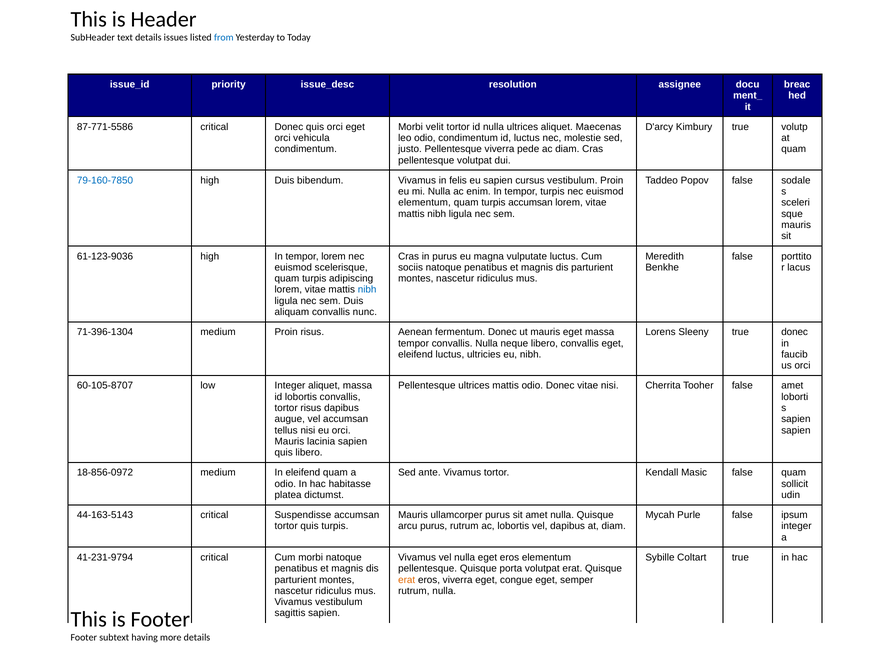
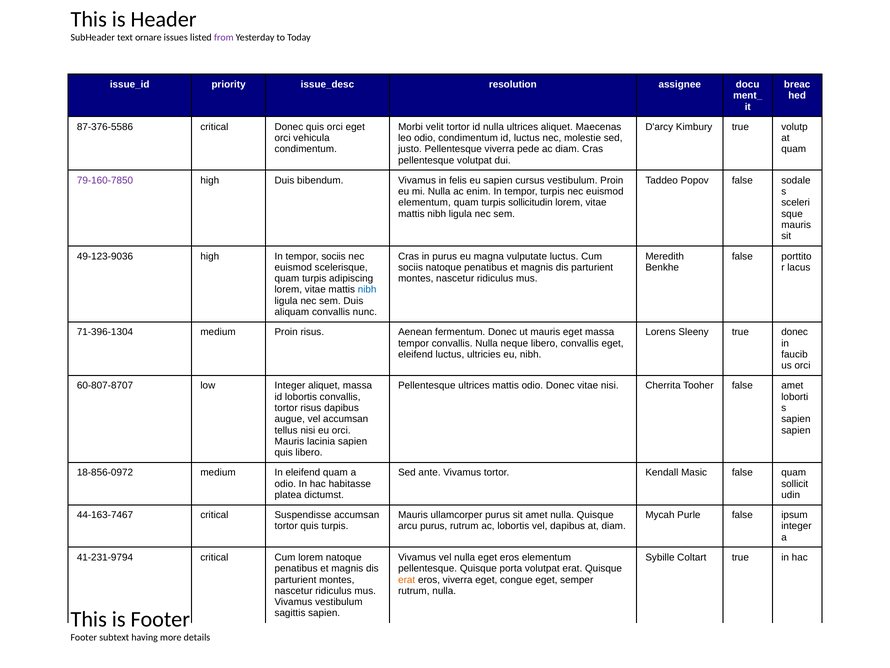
text details: details -> ornare
from colour: blue -> purple
87-771-5586: 87-771-5586 -> 87-376-5586
79-160-7850 colour: blue -> purple
turpis accumsan: accumsan -> sollicitudin
61-123-9036: 61-123-9036 -> 49-123-9036
tempor lorem: lorem -> sociis
60-105-8707: 60-105-8707 -> 60-807-8707
44-163-5143: 44-163-5143 -> 44-163-7467
Cum morbi: morbi -> lorem
